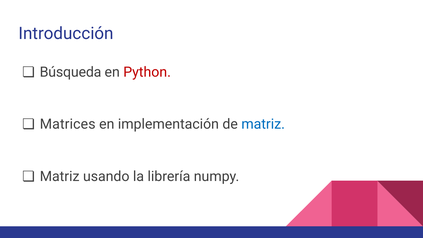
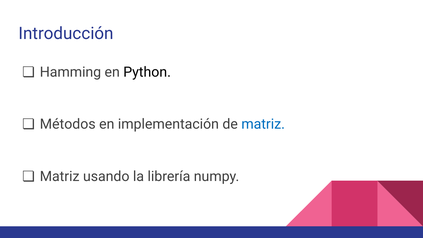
Búsqueda: Búsqueda -> Hamming
Python colour: red -> black
Matrices: Matrices -> Métodos
